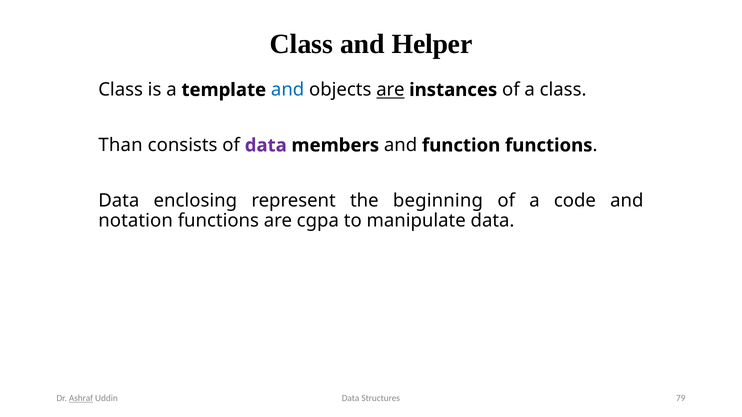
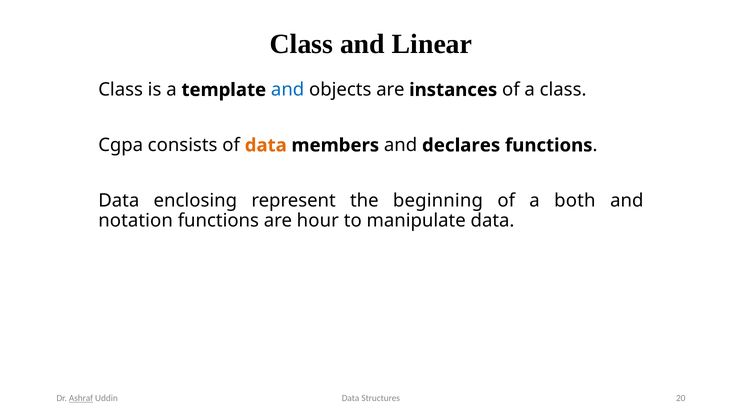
Helper: Helper -> Linear
are at (390, 90) underline: present -> none
Than: Than -> Cgpa
data at (266, 145) colour: purple -> orange
function: function -> declares
code: code -> both
cgpa: cgpa -> hour
79: 79 -> 20
